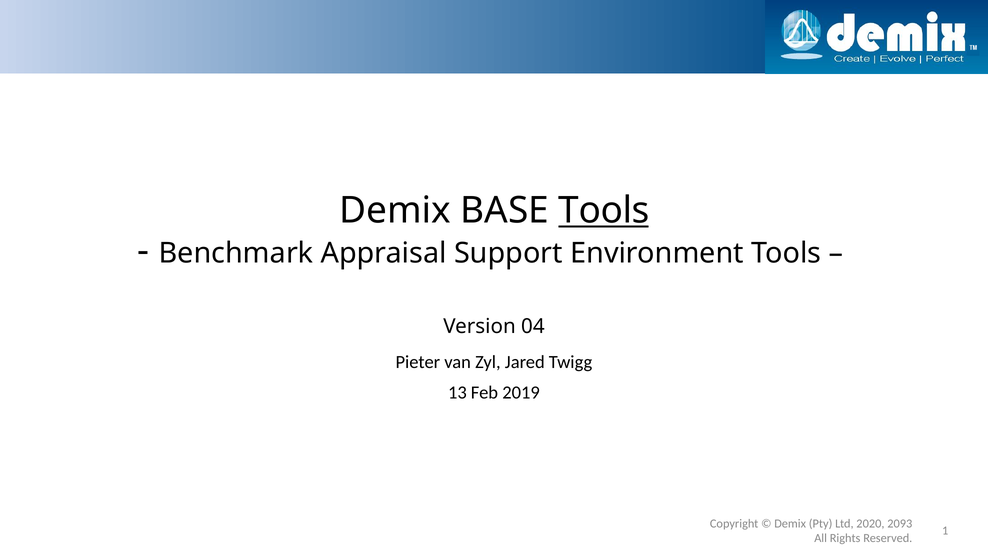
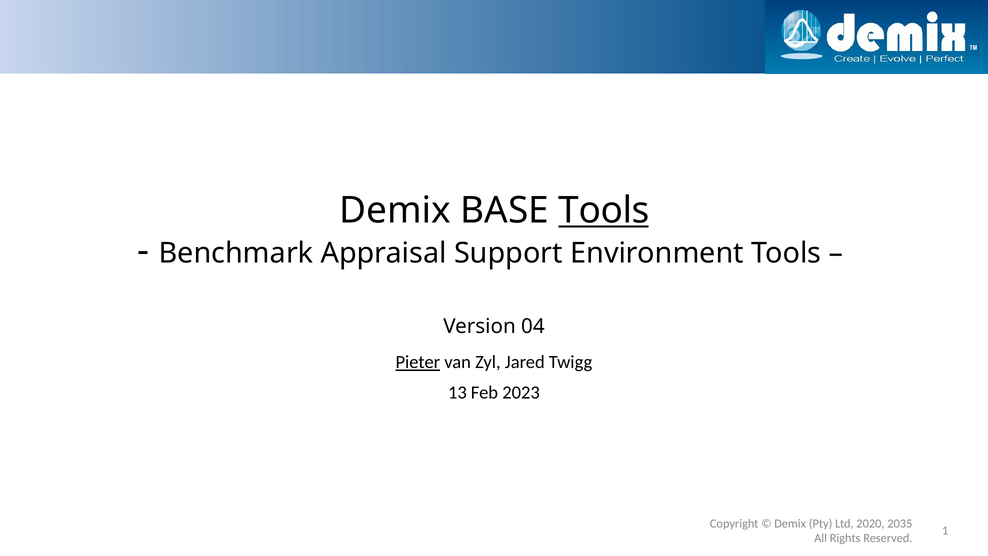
Pieter underline: none -> present
2019: 2019 -> 2023
2093: 2093 -> 2035
